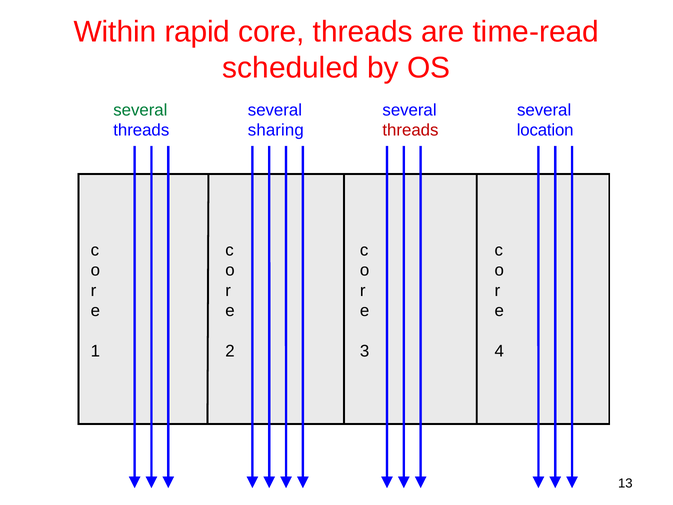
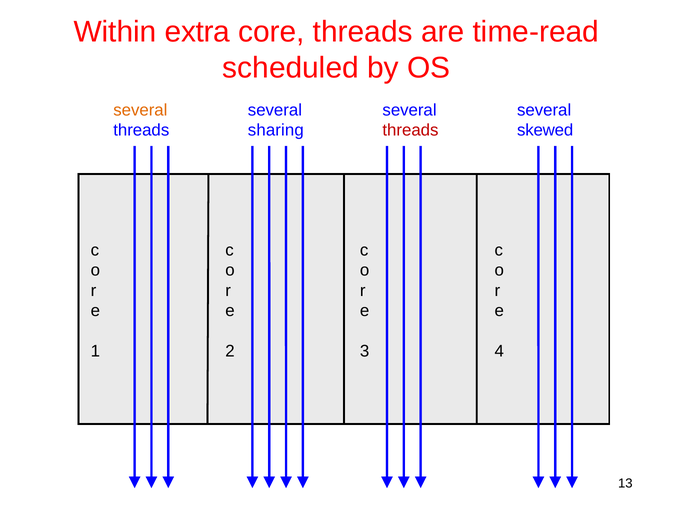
rapid: rapid -> extra
several at (140, 110) colour: green -> orange
location: location -> skewed
